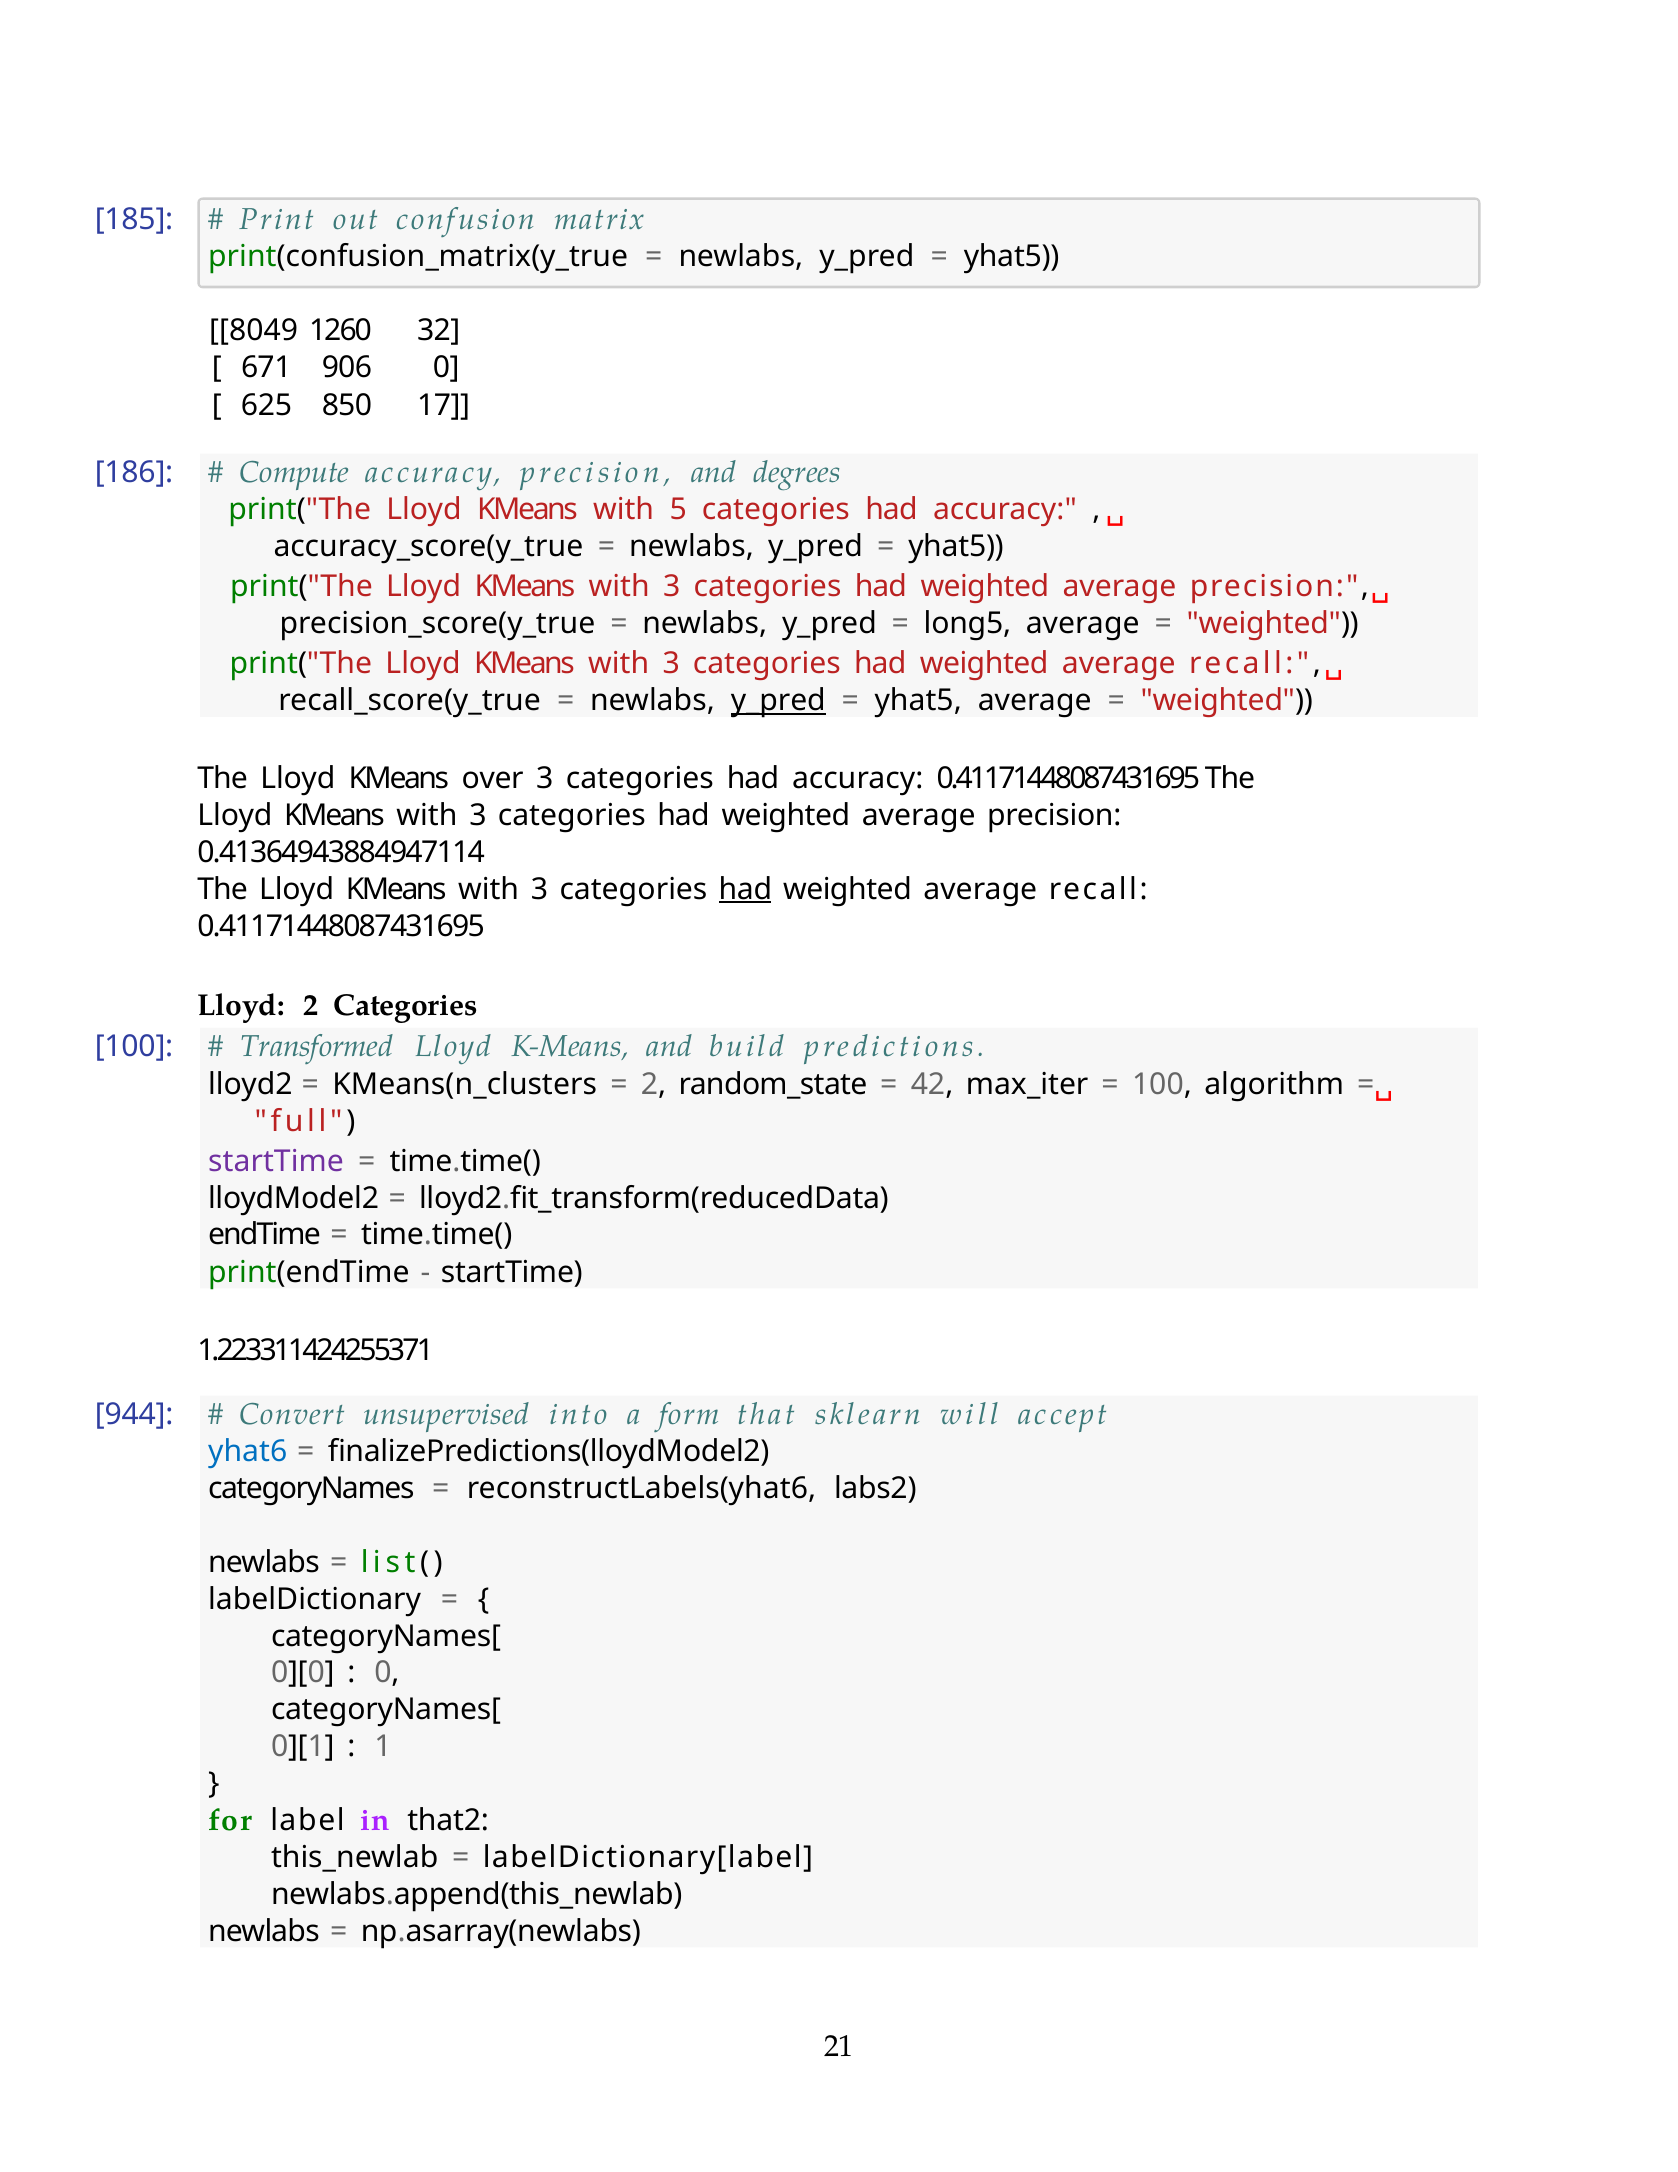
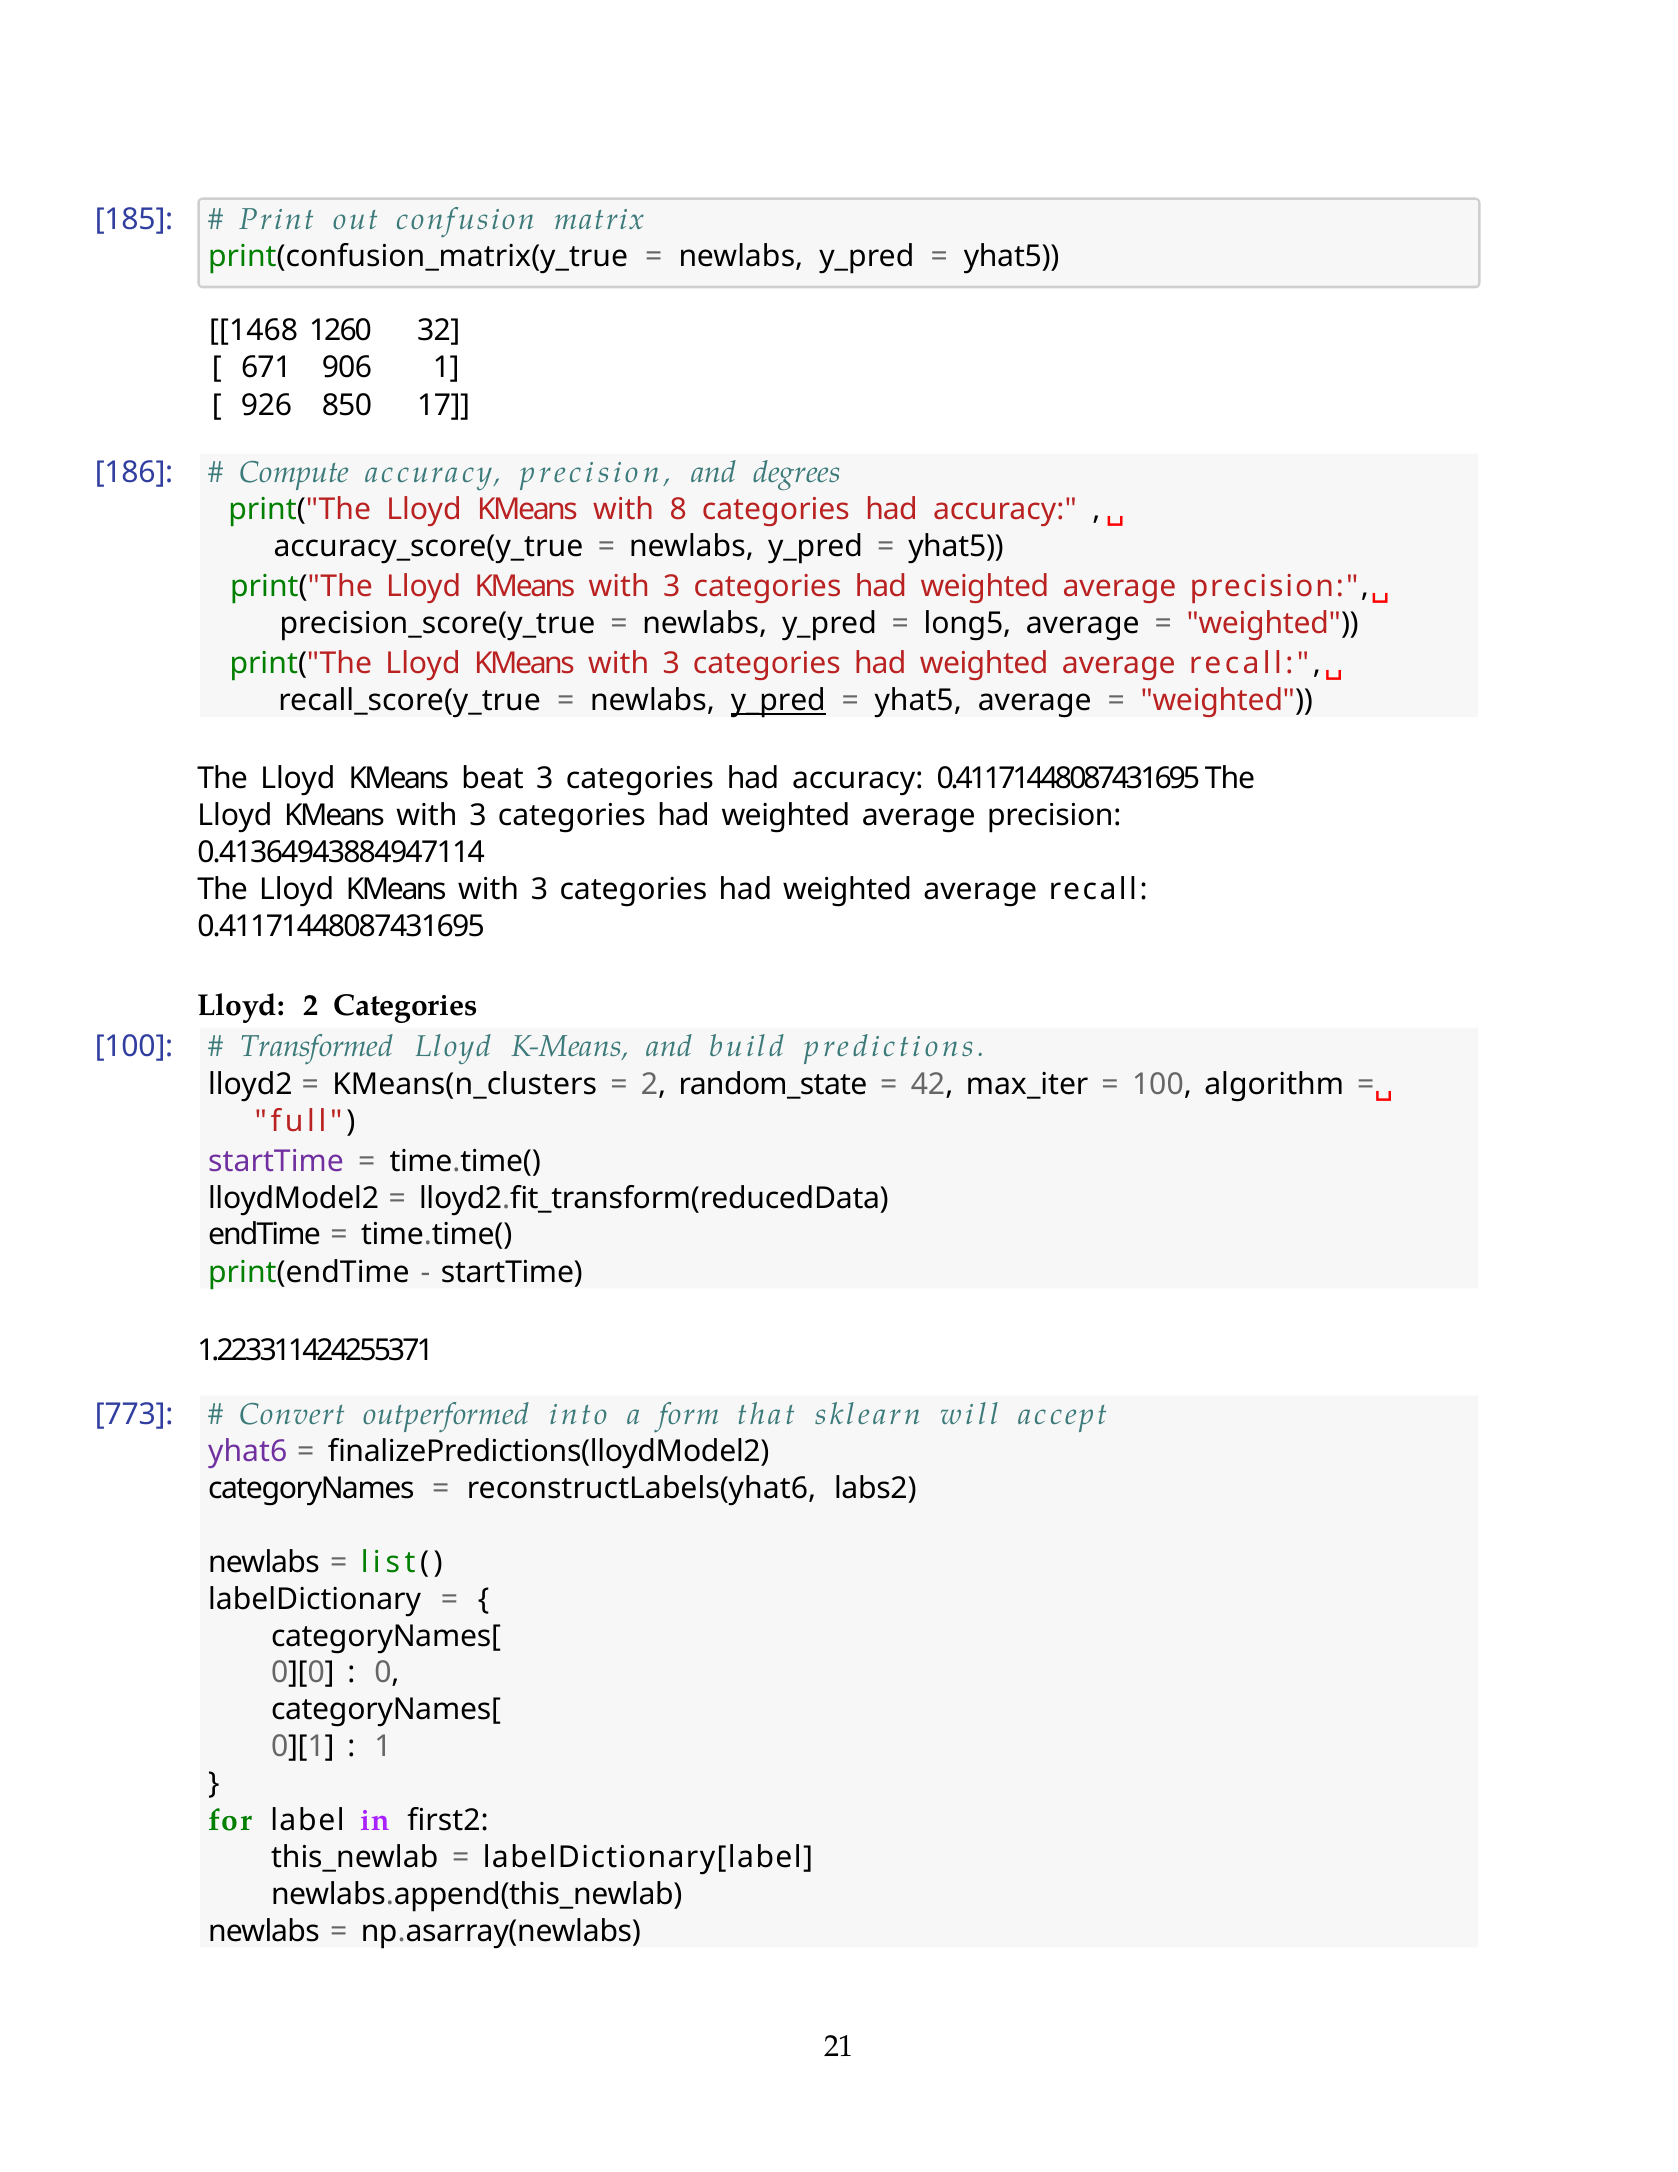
8049: 8049 -> 1468
906 0: 0 -> 1
625: 625 -> 926
5: 5 -> 8
over: over -> beat
had at (745, 889) underline: present -> none
944: 944 -> 773
unsupervised: unsupervised -> outperformed
yhat6 colour: blue -> purple
that2: that2 -> first2
